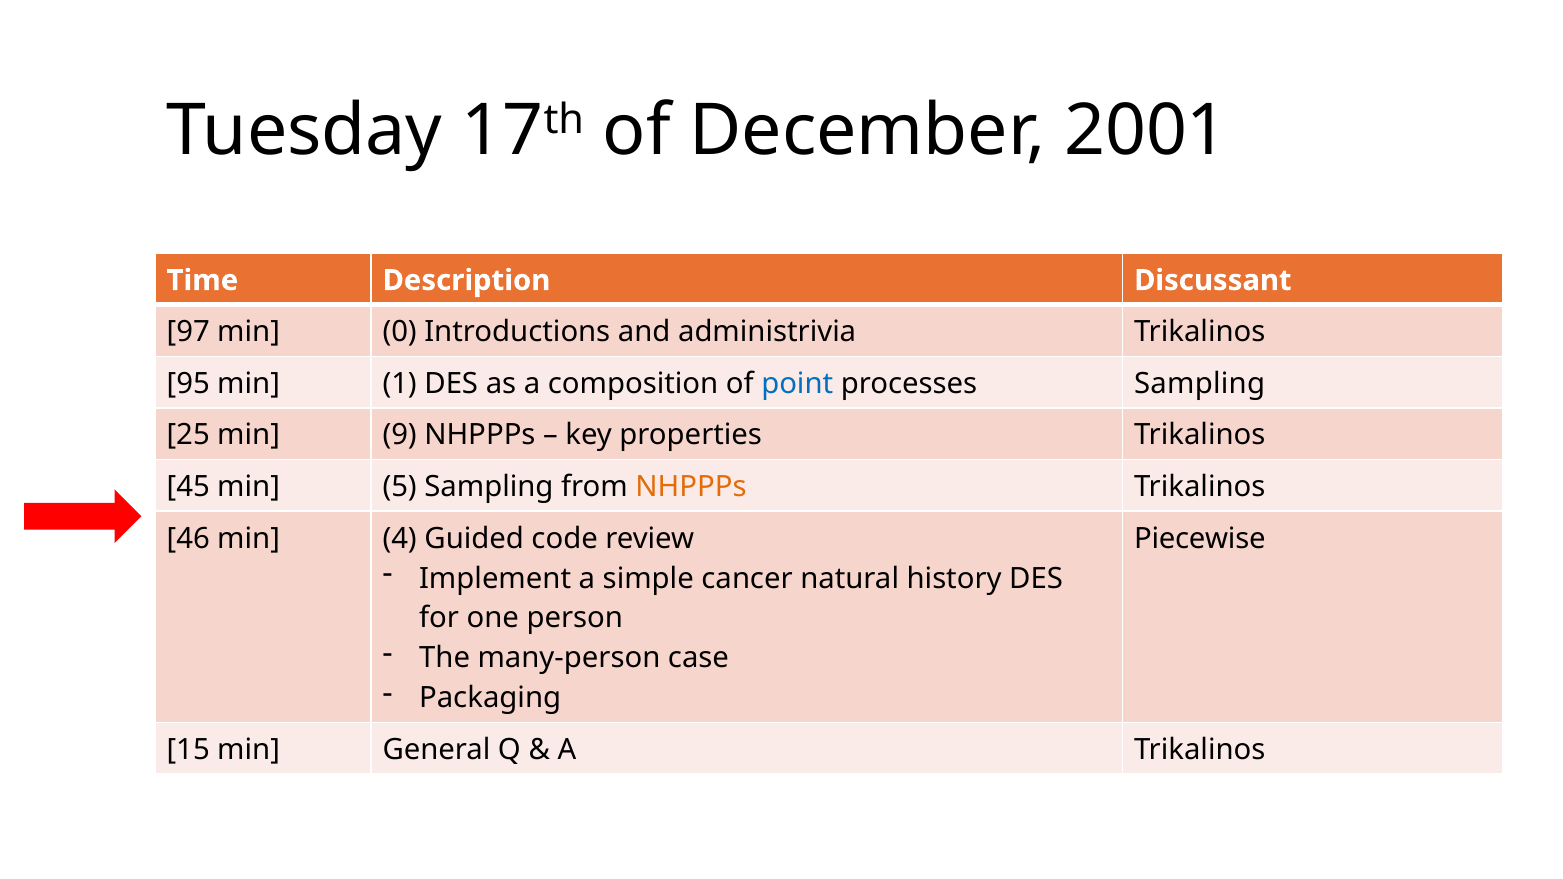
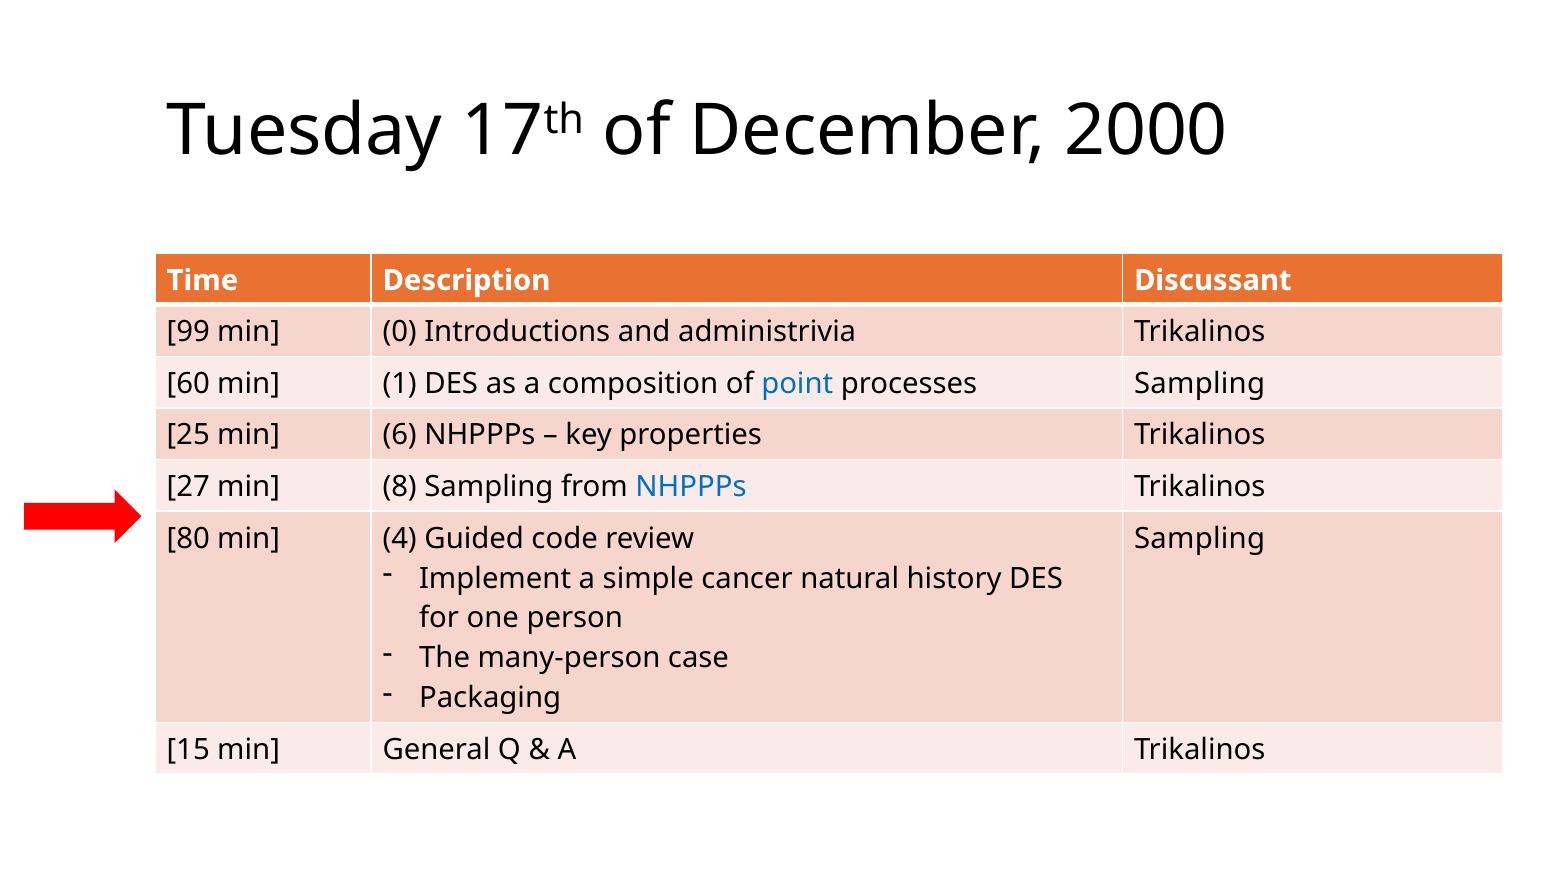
2001: 2001 -> 2000
97: 97 -> 99
95: 95 -> 60
9: 9 -> 6
45: 45 -> 27
5: 5 -> 8
NHPPPs at (691, 487) colour: orange -> blue
46: 46 -> 80
Piecewise at (1200, 539): Piecewise -> Sampling
